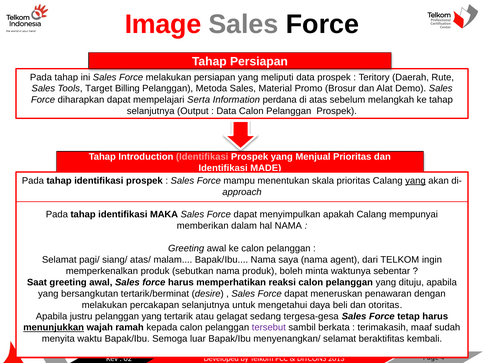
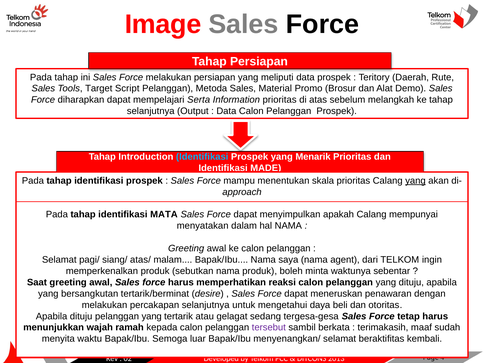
Billing: Billing -> Script
Information perdana: perdana -> prioritas
Identifikasi at (202, 157) colour: pink -> light blue
Menjual: Menjual -> Menarik
MAKA: MAKA -> MATA
memberikan: memberikan -> menyatakan
Apabila justru: justru -> dituju
menunjukkan underline: present -> none
